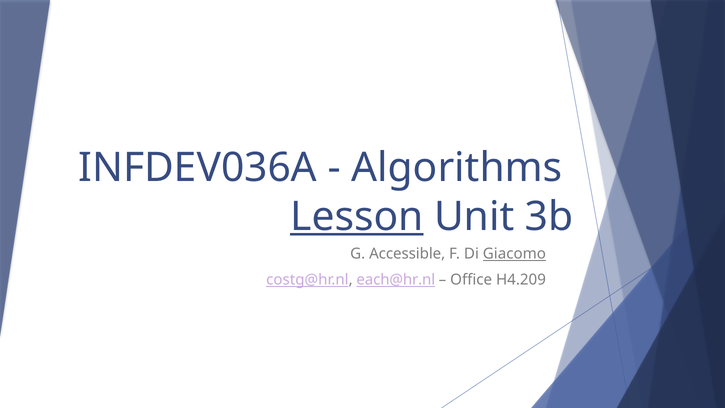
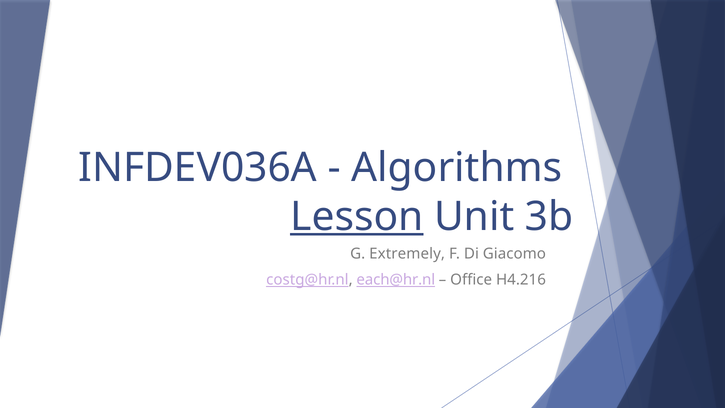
Accessible: Accessible -> Extremely
Giacomo underline: present -> none
H4.209: H4.209 -> H4.216
